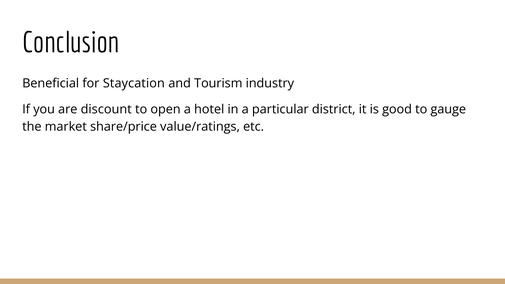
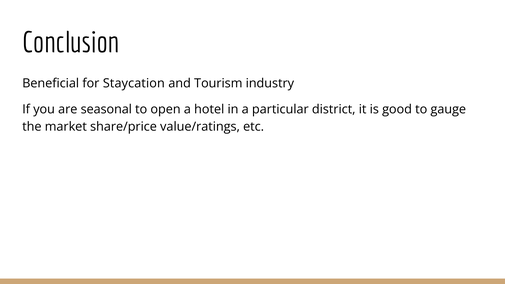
discount: discount -> seasonal
